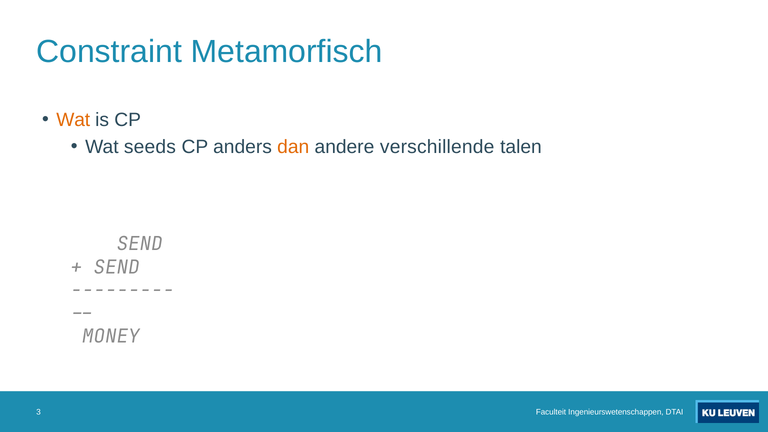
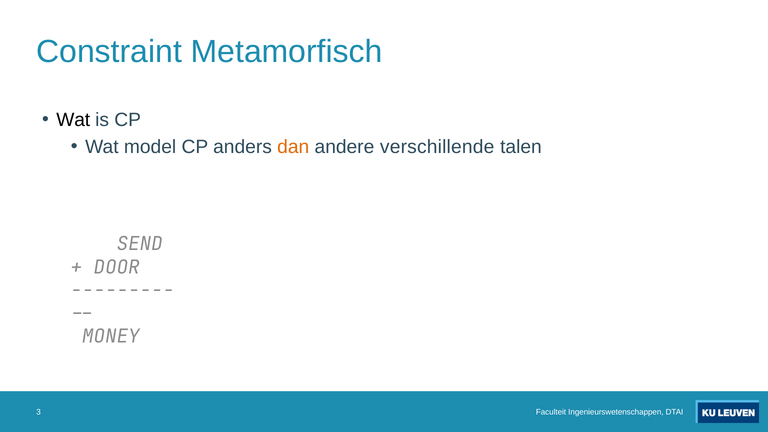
Wat at (73, 120) colour: orange -> black
seeds: seeds -> model
SEND at (117, 267): SEND -> DOOR
